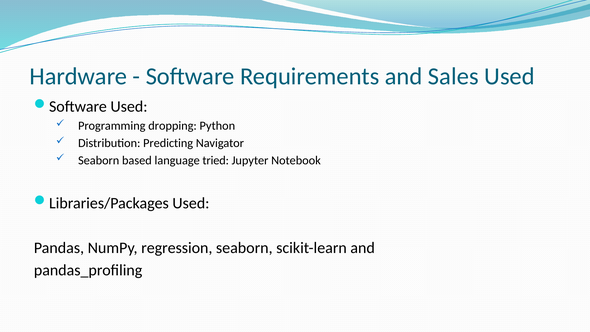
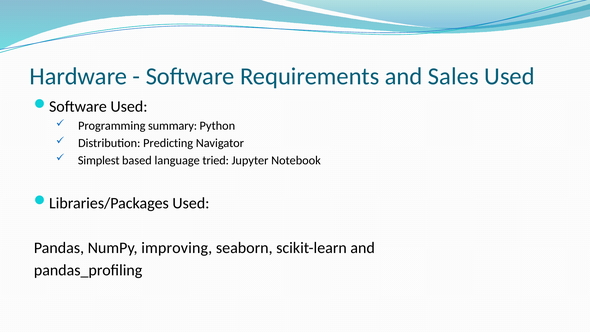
dropping: dropping -> summary
Seaborn at (99, 160): Seaborn -> Simplest
regression: regression -> improving
